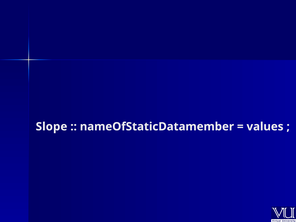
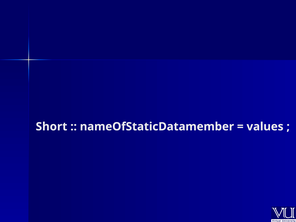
Slope: Slope -> Short
